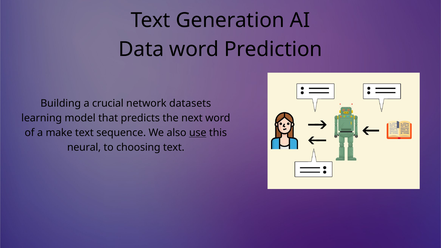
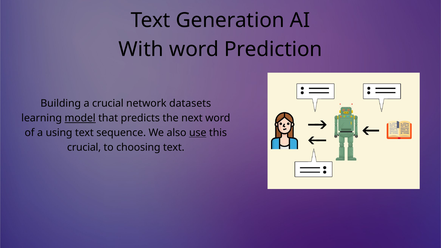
Data: Data -> With
model underline: none -> present
make: make -> using
neural at (84, 147): neural -> crucial
